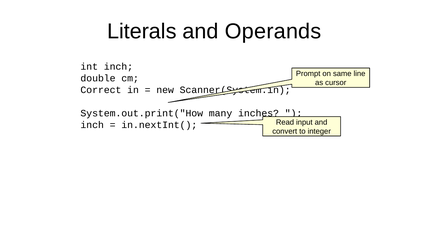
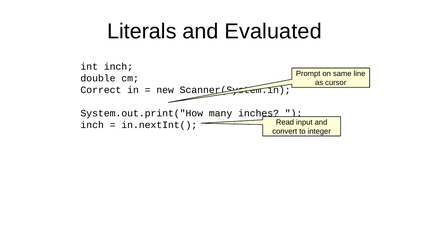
Operands: Operands -> Evaluated
